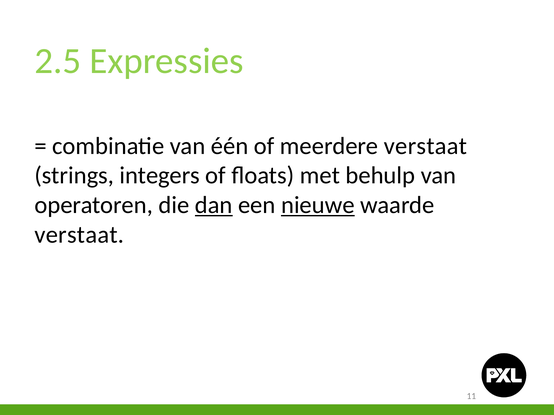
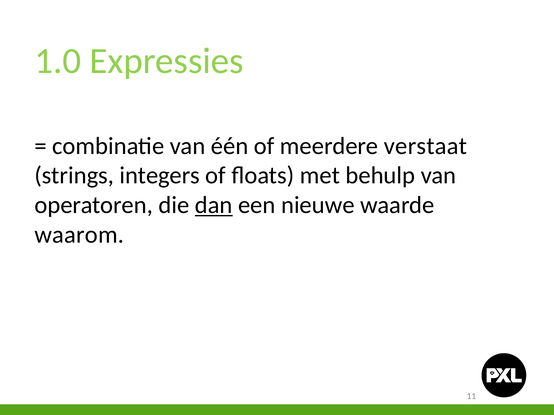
2.5: 2.5 -> 1.0
nieuwe underline: present -> none
verstaat at (79, 235): verstaat -> waarom
